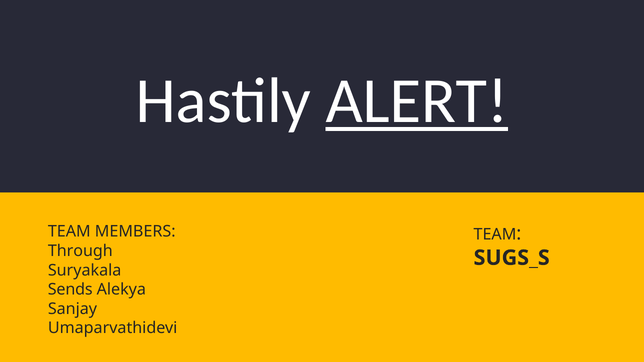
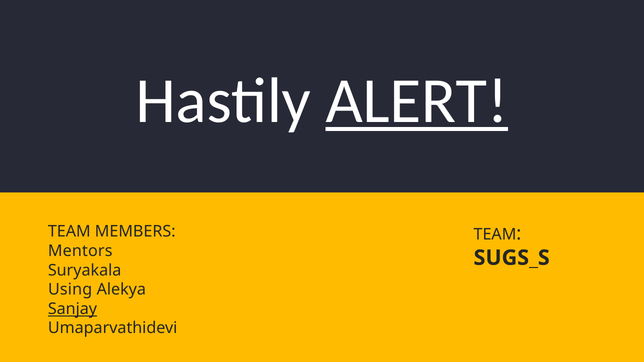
Through: Through -> Mentors
Sends: Sends -> Using
Sanjay underline: none -> present
